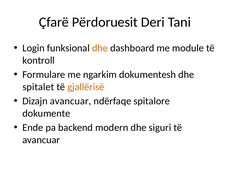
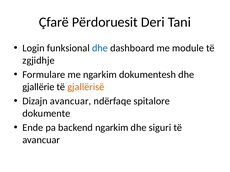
dhe at (100, 48) colour: orange -> blue
kontroll: kontroll -> zgjidhje
spitalet: spitalet -> gjallërie
backend modern: modern -> ngarkim
